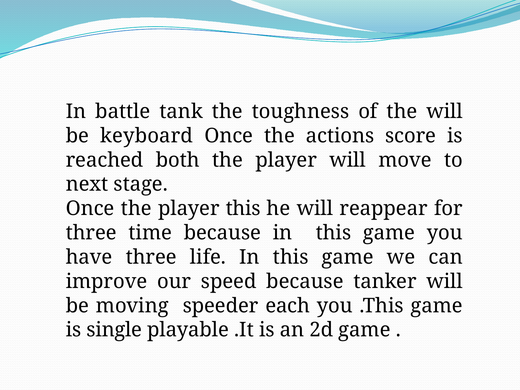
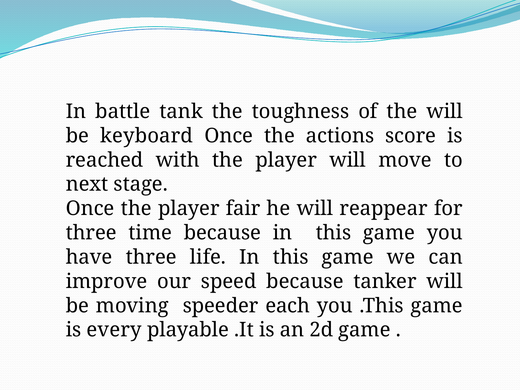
both: both -> with
player this: this -> fair
single: single -> every
